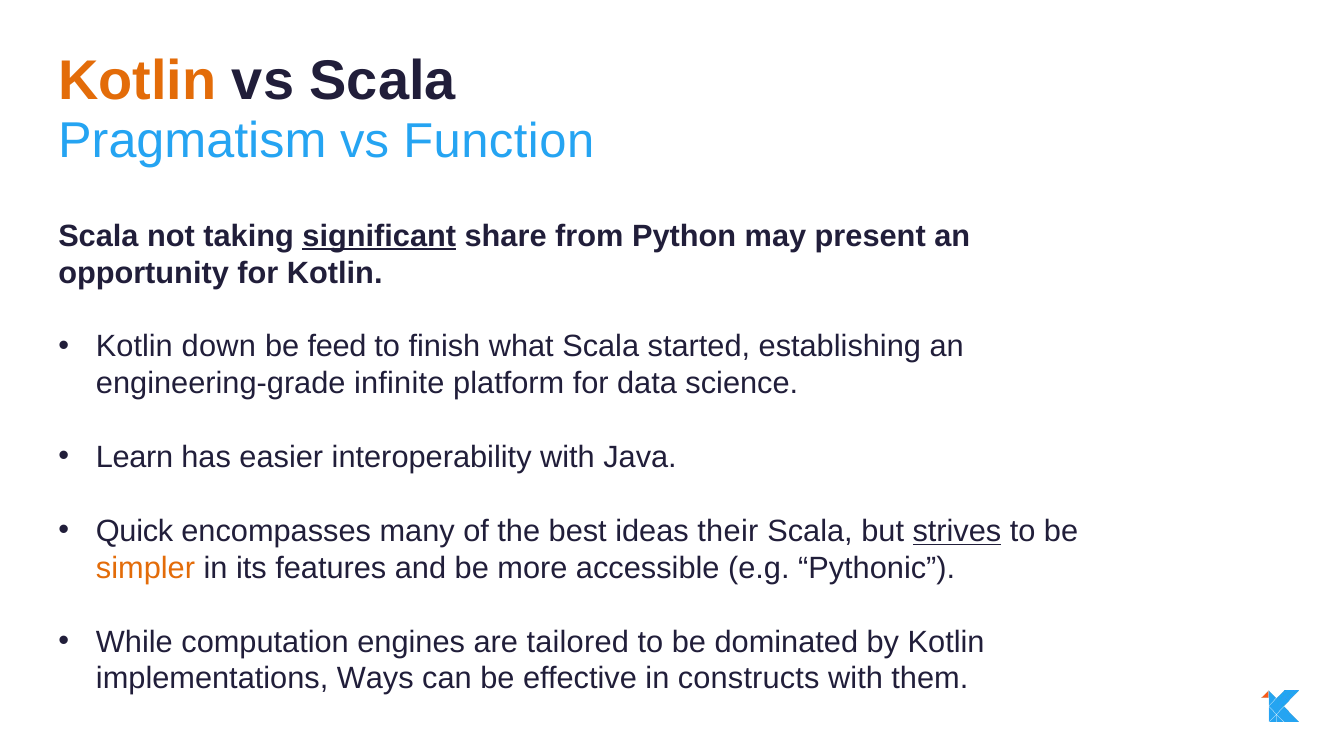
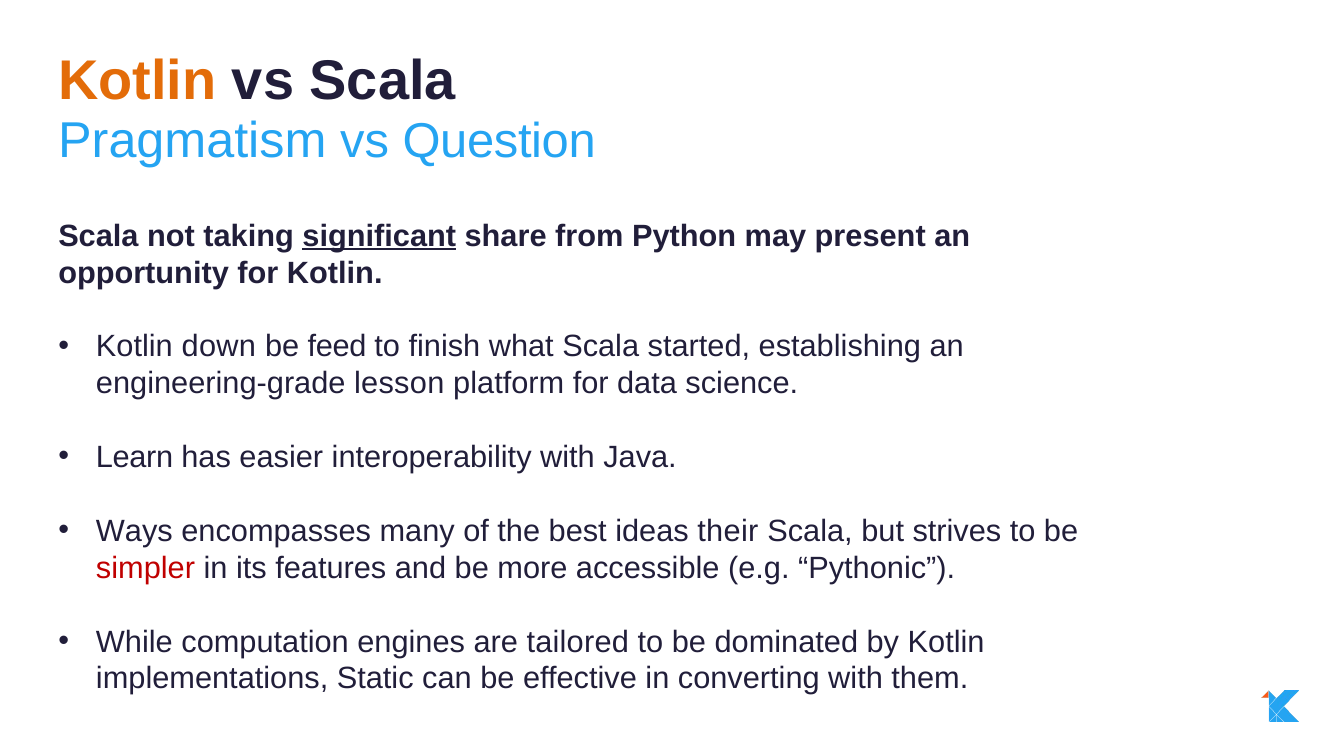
Function: Function -> Question
infinite: infinite -> lesson
Quick: Quick -> Ways
strives underline: present -> none
simpler colour: orange -> red
Ways: Ways -> Static
constructs: constructs -> converting
